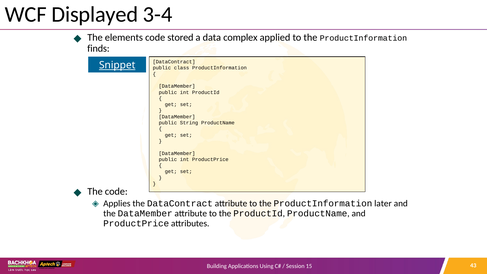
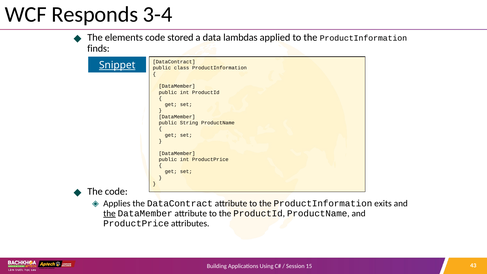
Displayed: Displayed -> Responds
complex: complex -> lambdas
later: later -> exits
the at (110, 213) underline: none -> present
